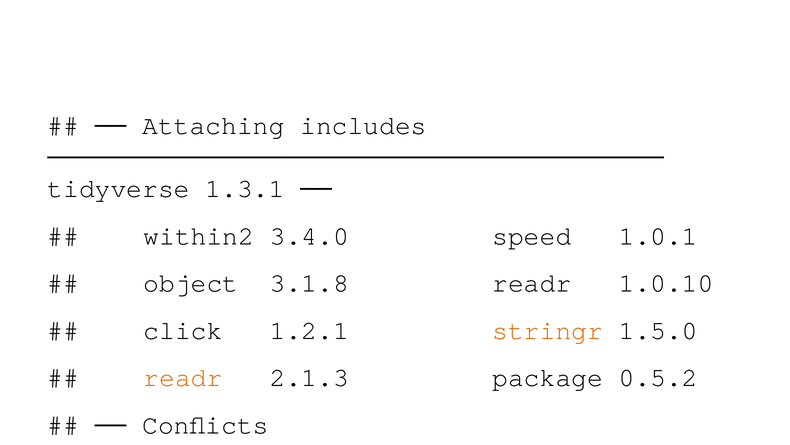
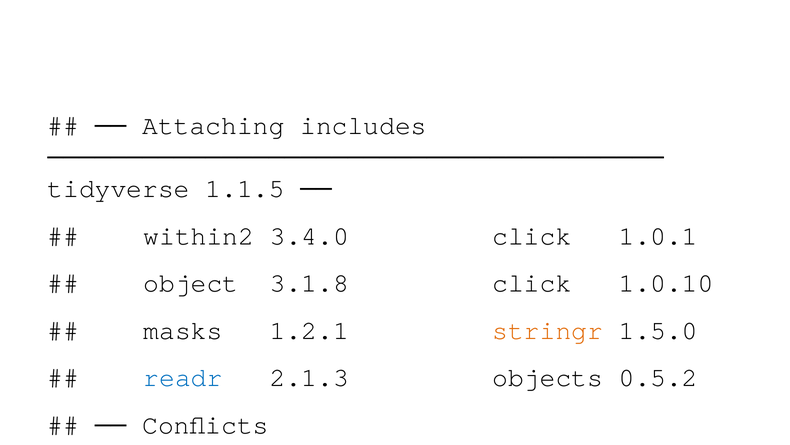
1.3.1: 1.3.1 -> 1.1.5
3.4.0 speed: speed -> click
3.1.8 readr: readr -> click
click at (183, 330): click -> masks
readr at (183, 377) colour: orange -> blue
2.1.3 package: package -> objects
